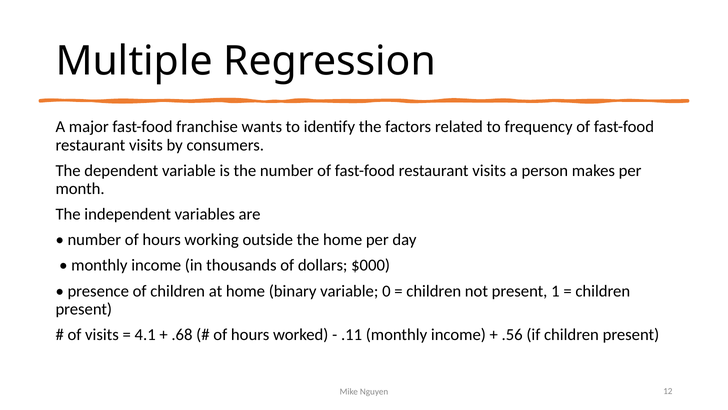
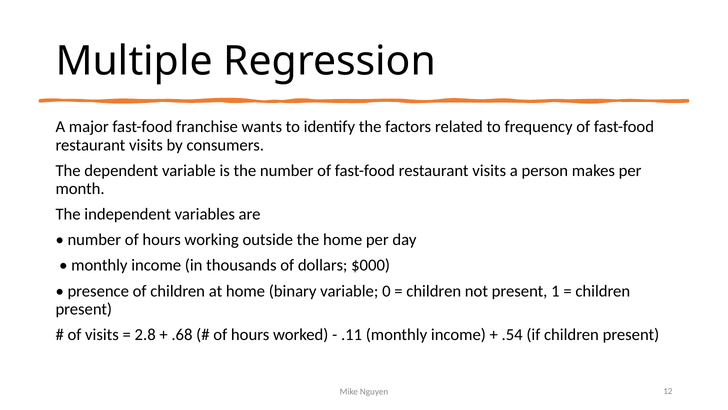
4.1: 4.1 -> 2.8
.56: .56 -> .54
